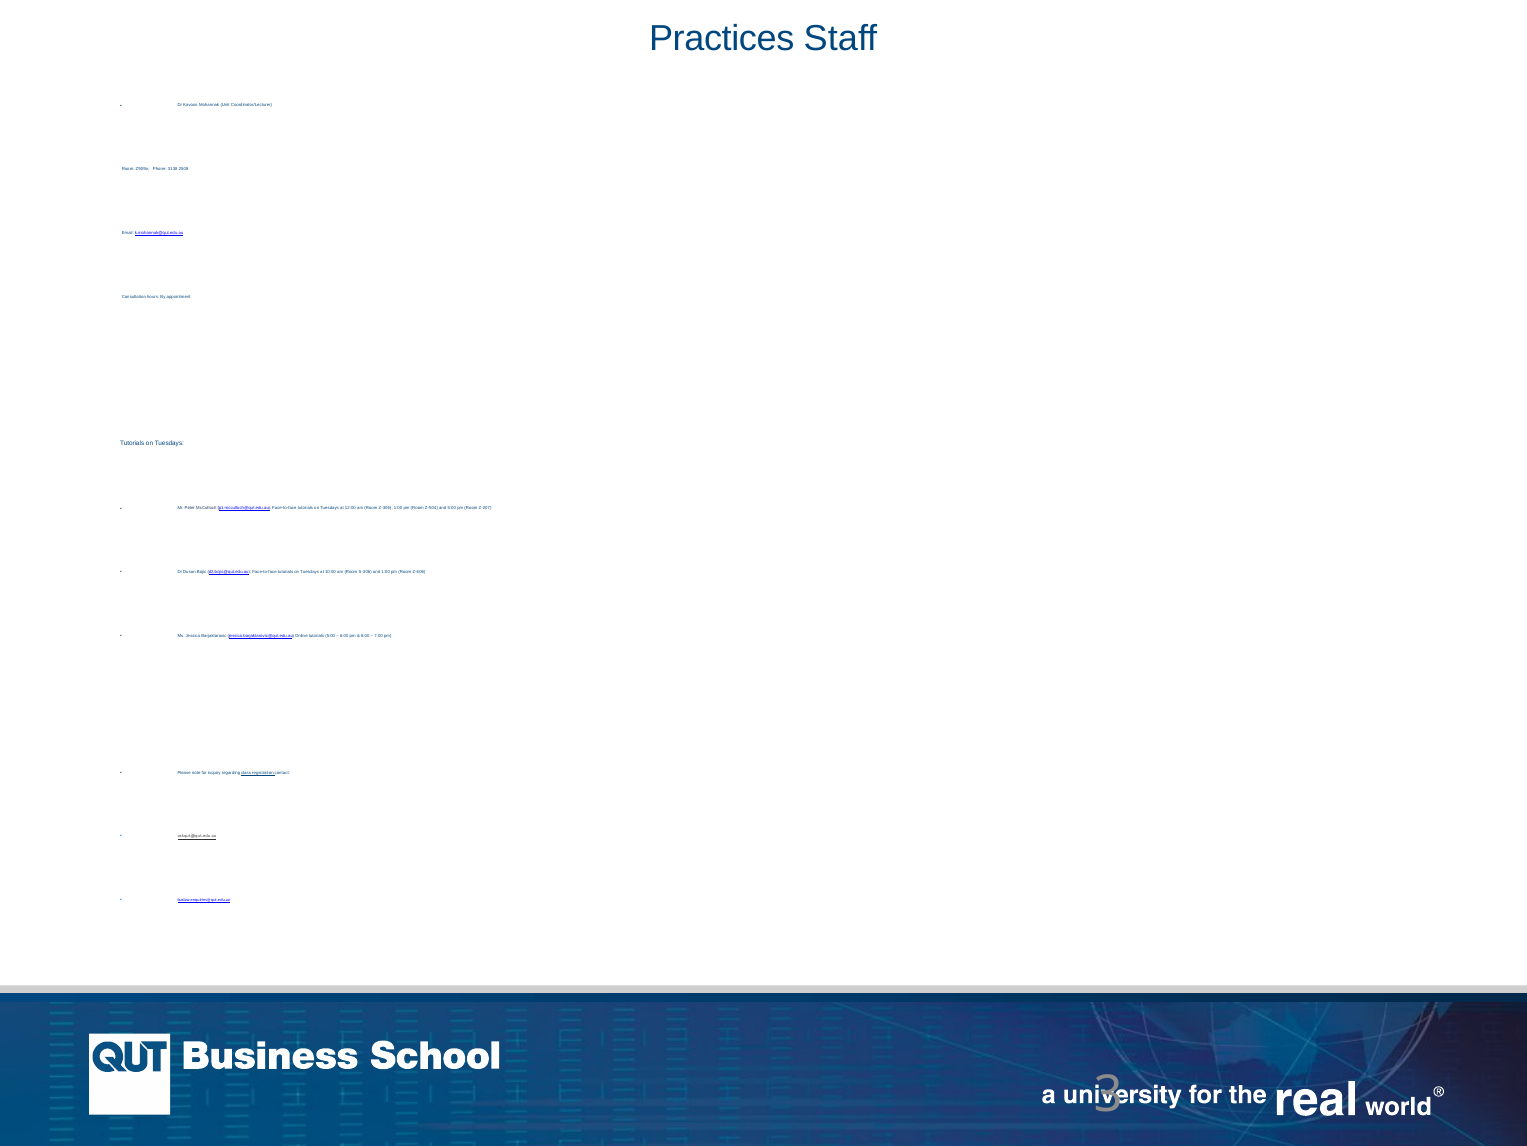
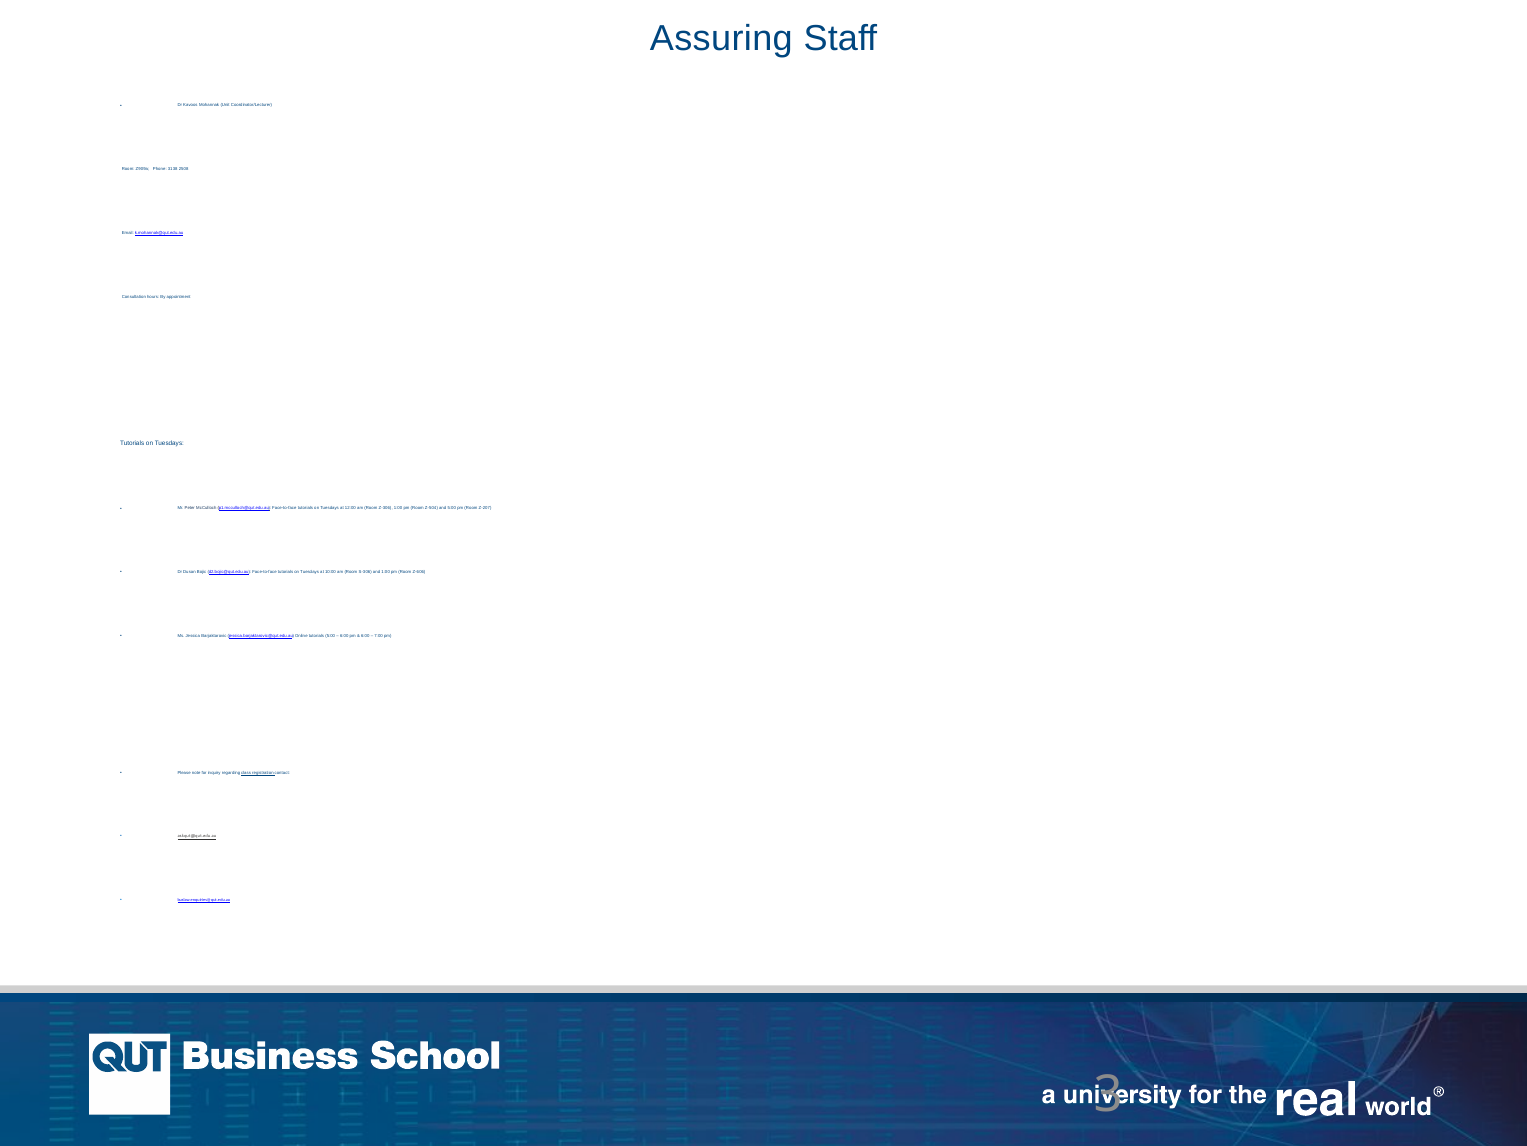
Practices: Practices -> Assuring
